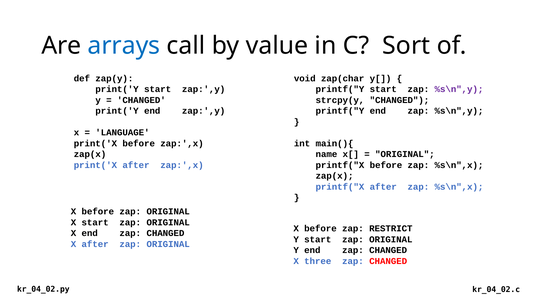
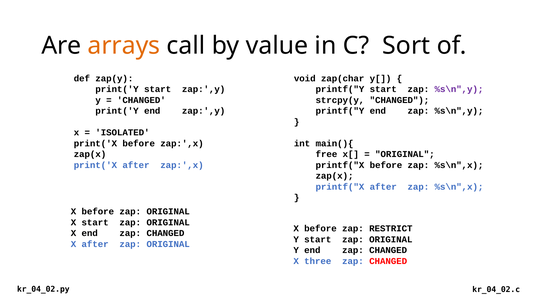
arrays colour: blue -> orange
LANGUAGE: LANGUAGE -> ISOLATED
name: name -> free
